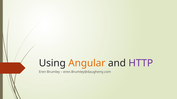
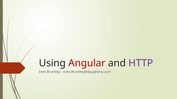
Angular colour: orange -> red
